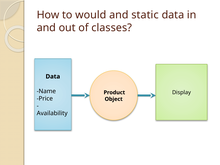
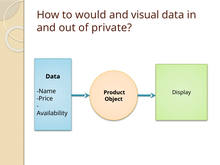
static: static -> visual
classes: classes -> private
